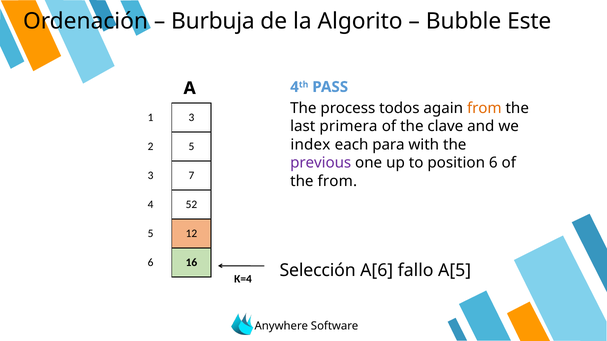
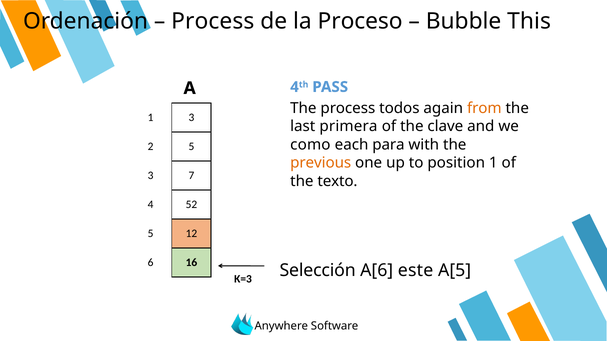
Burbuja at (213, 21): Burbuja -> Process
Algorito: Algorito -> Proceso
Este: Este -> This
index: index -> como
previous colour: purple -> orange
position 6: 6 -> 1
the from: from -> texto
fallo: fallo -> este
Κ=4: Κ=4 -> Κ=3
